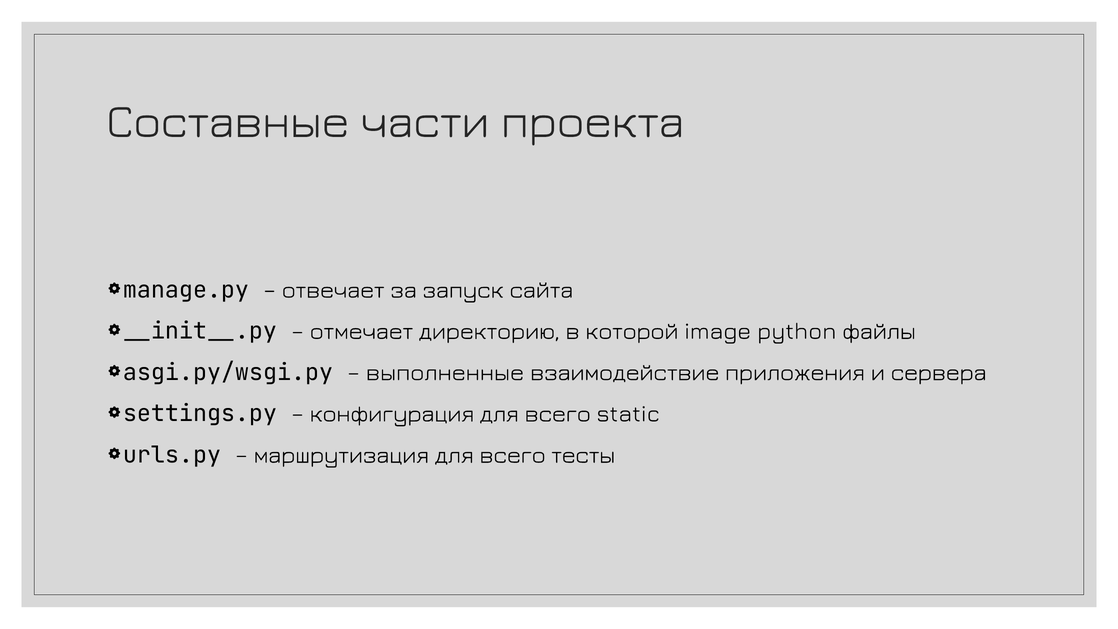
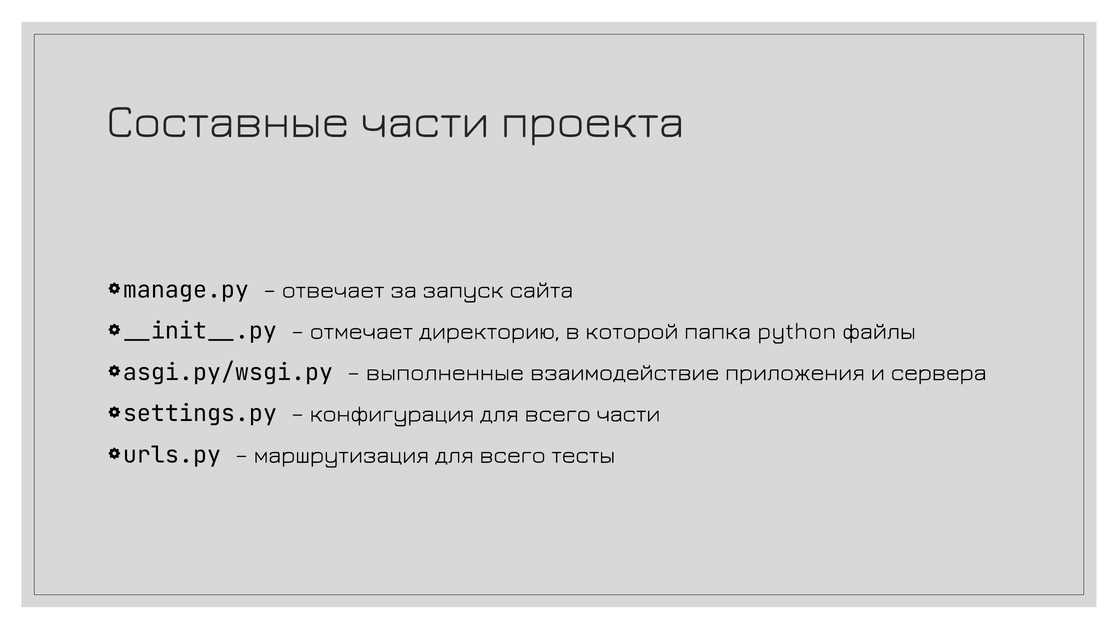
image: image -> папка
всего static: static -> части
